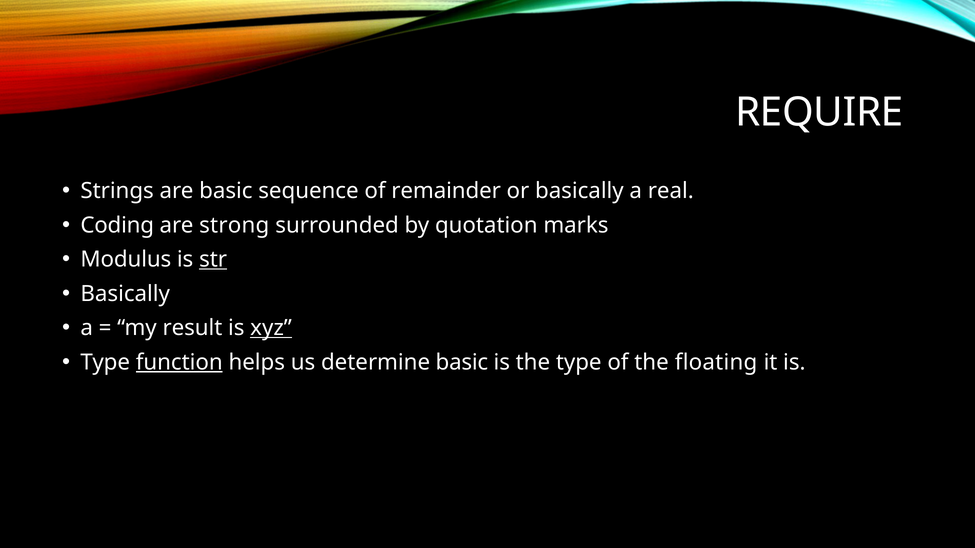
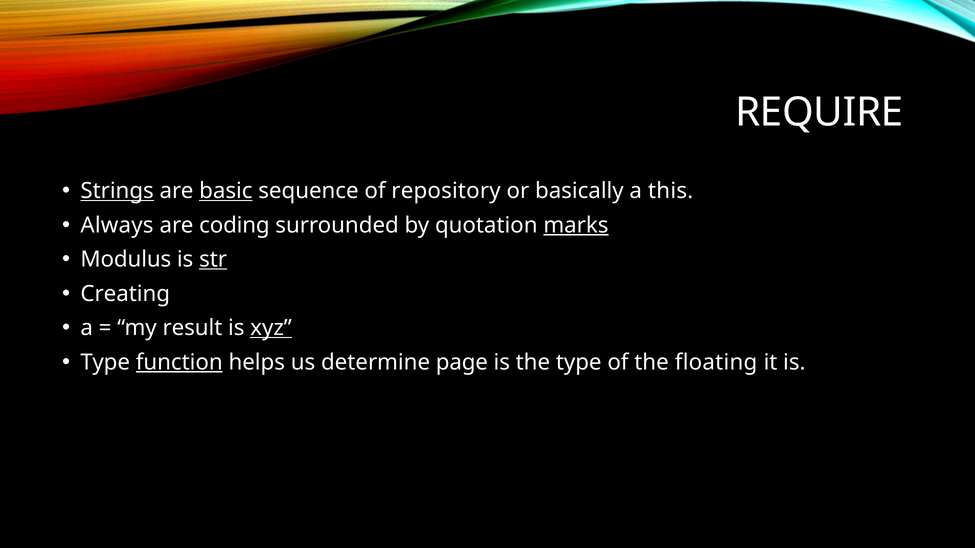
Strings underline: none -> present
basic at (226, 191) underline: none -> present
remainder: remainder -> repository
real: real -> this
Coding: Coding -> Always
strong: strong -> coding
marks underline: none -> present
Basically at (125, 294): Basically -> Creating
determine basic: basic -> page
